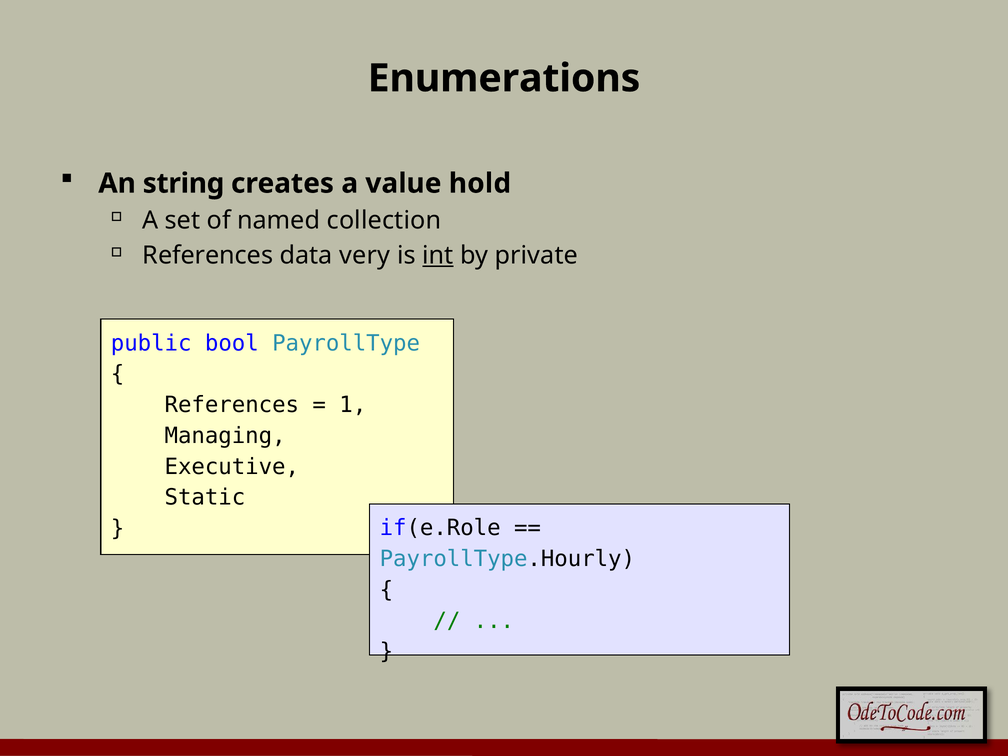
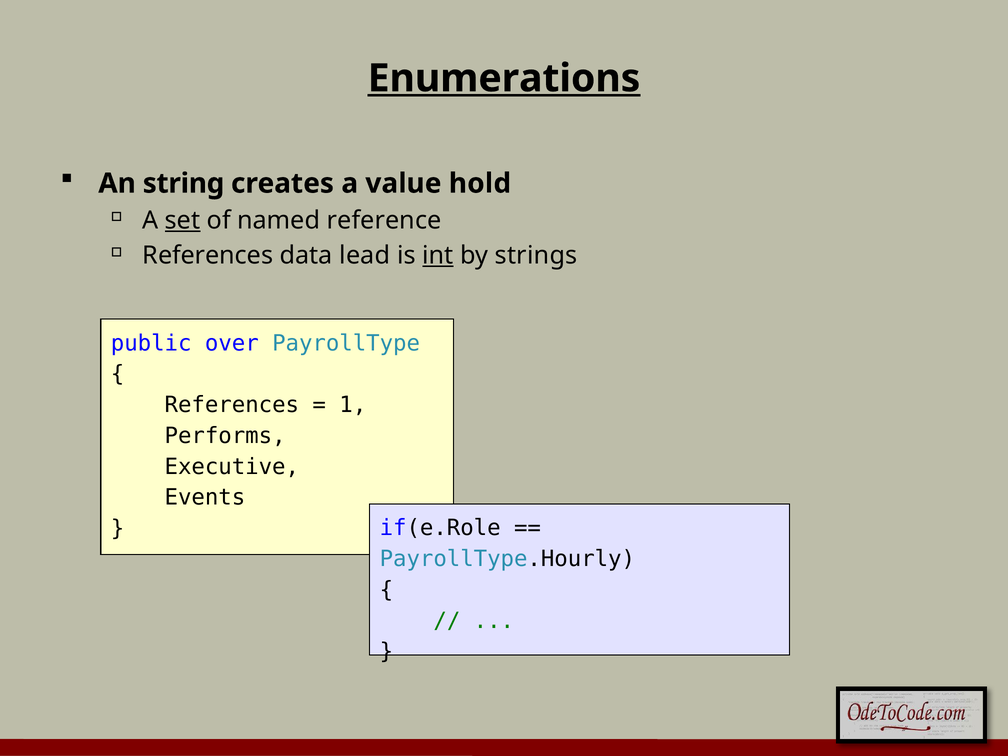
Enumerations underline: none -> present
set underline: none -> present
collection: collection -> reference
very: very -> lead
private: private -> strings
bool: bool -> over
Managing: Managing -> Performs
Static: Static -> Events
